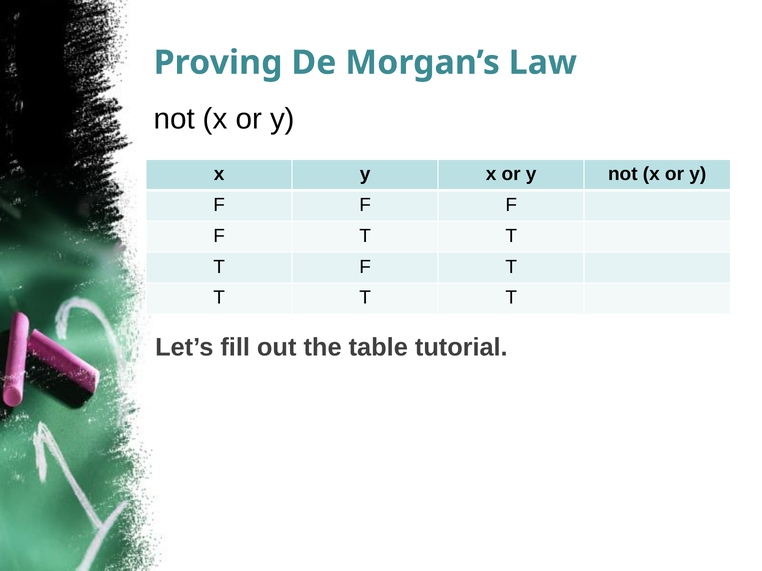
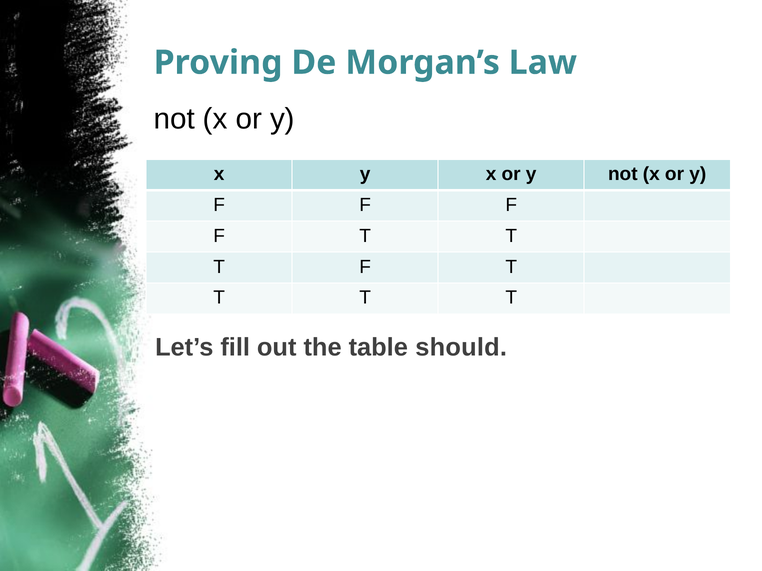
tutorial: tutorial -> should
